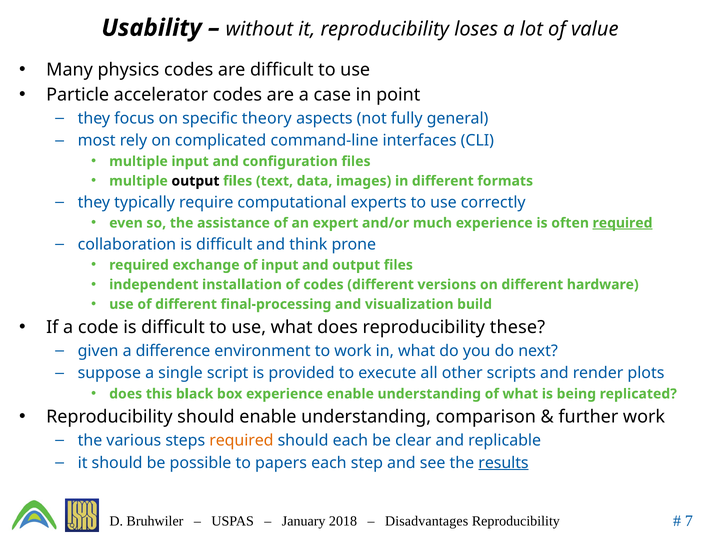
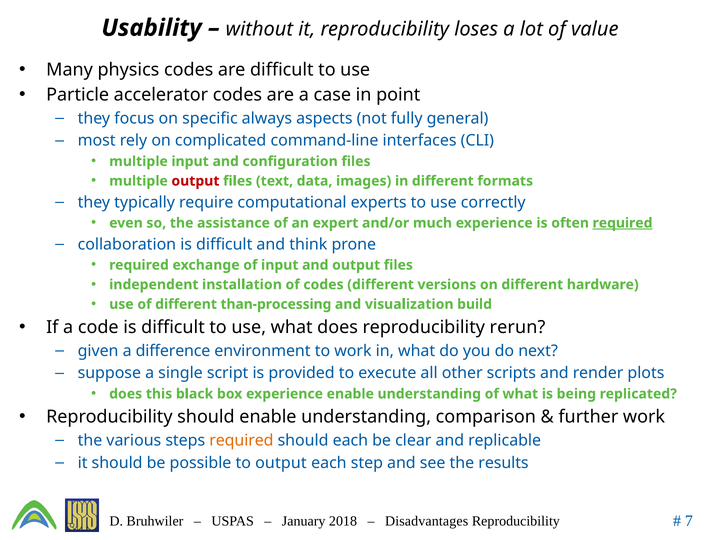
theory: theory -> always
output at (195, 181) colour: black -> red
final-processing: final-processing -> than-processing
these: these -> rerun
to papers: papers -> output
results underline: present -> none
